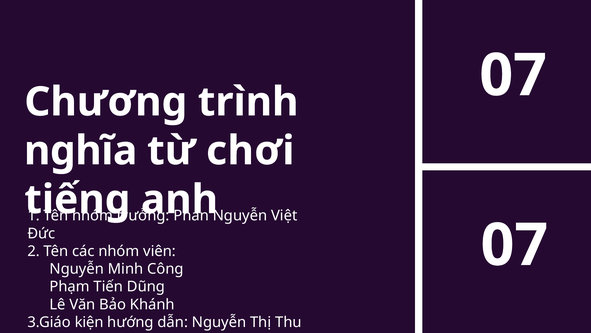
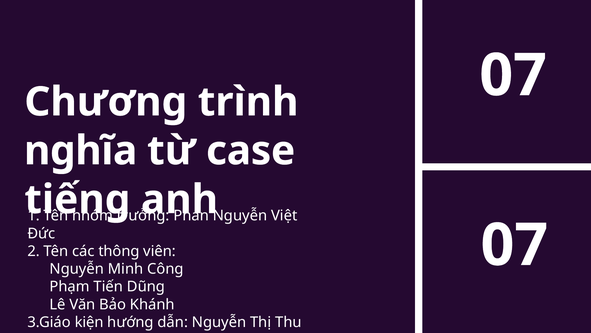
chơi: chơi -> case
các nhóm: nhóm -> thông
